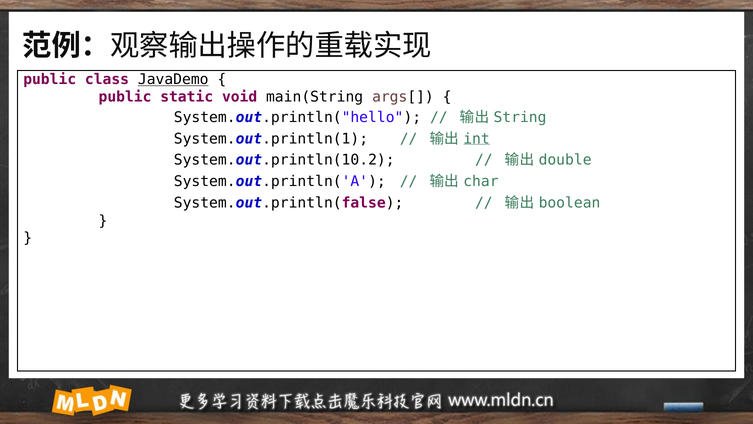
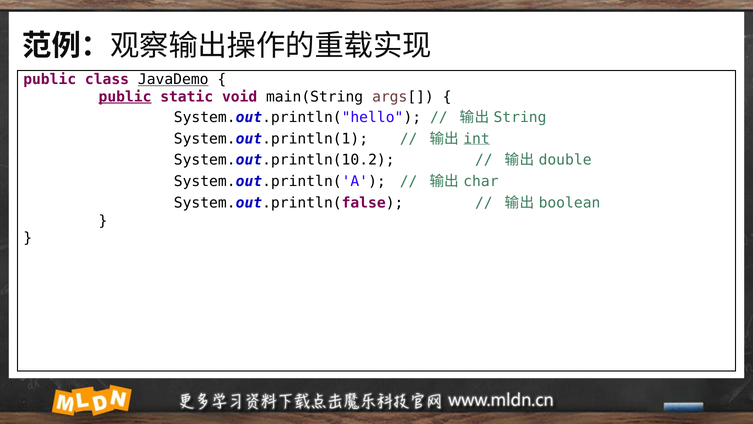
public at (125, 97) underline: none -> present
